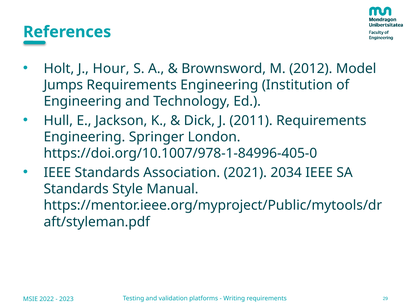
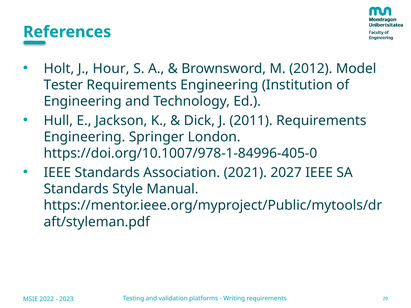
Jumps: Jumps -> Tester
2034: 2034 -> 2027
